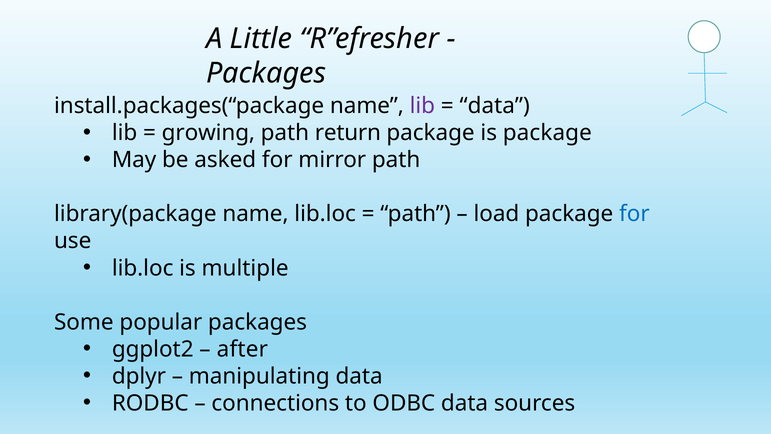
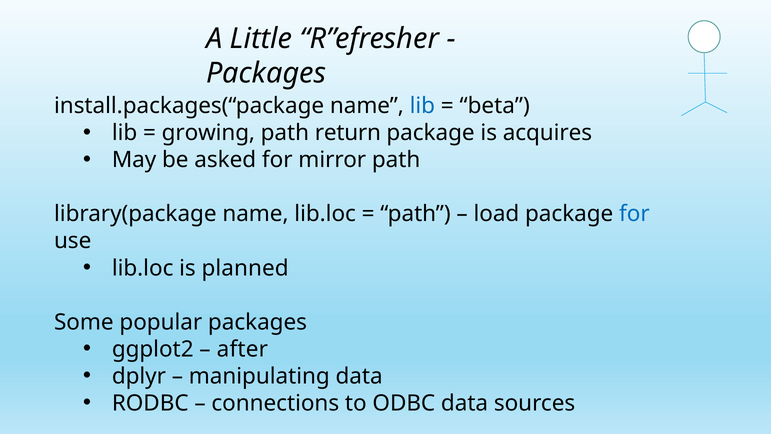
lib at (422, 106) colour: purple -> blue
data at (495, 106): data -> beta
is package: package -> acquires
multiple: multiple -> planned
